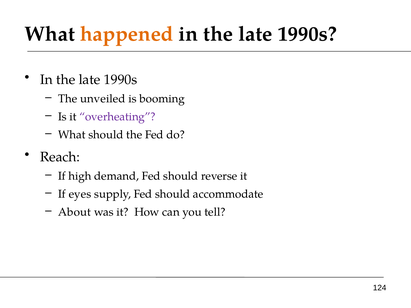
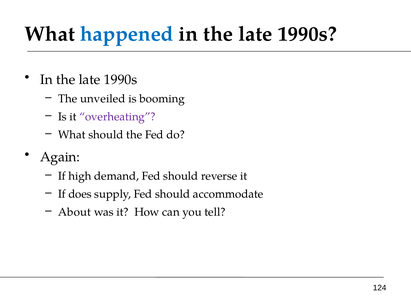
happened colour: orange -> blue
Reach: Reach -> Again
eyes: eyes -> does
